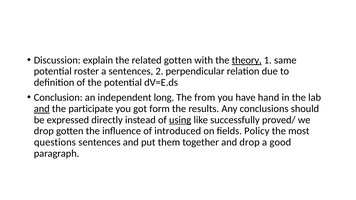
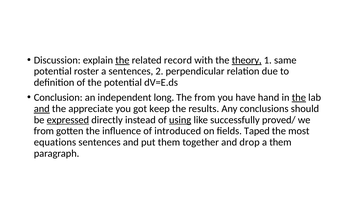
the at (122, 60) underline: none -> present
related gotten: gotten -> record
the at (299, 98) underline: none -> present
participate: participate -> appreciate
form: form -> keep
expressed underline: none -> present
drop at (44, 131): drop -> from
Policy: Policy -> Taped
questions: questions -> equations
a good: good -> them
